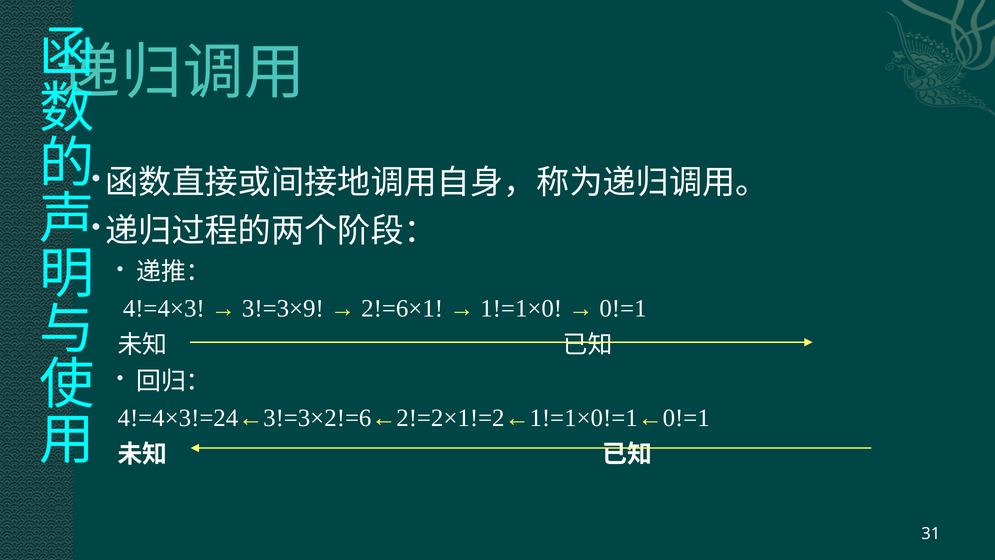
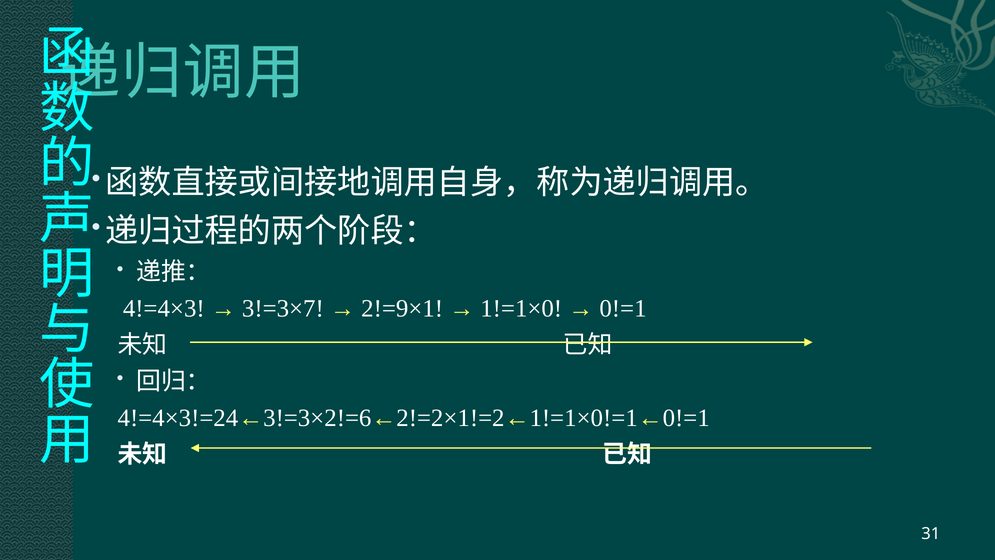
3!=3×9: 3!=3×9 -> 3!=3×7
2!=6×1: 2!=6×1 -> 2!=9×1
